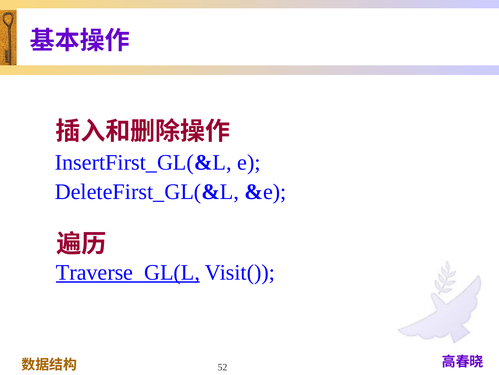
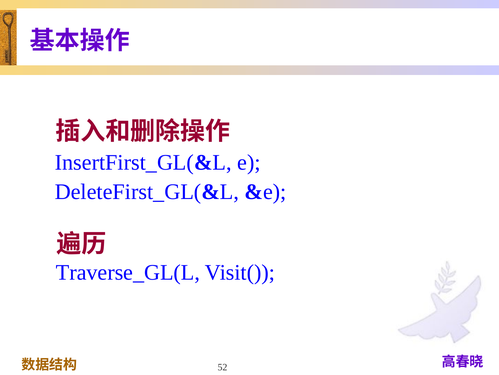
Traverse_GL(L underline: present -> none
